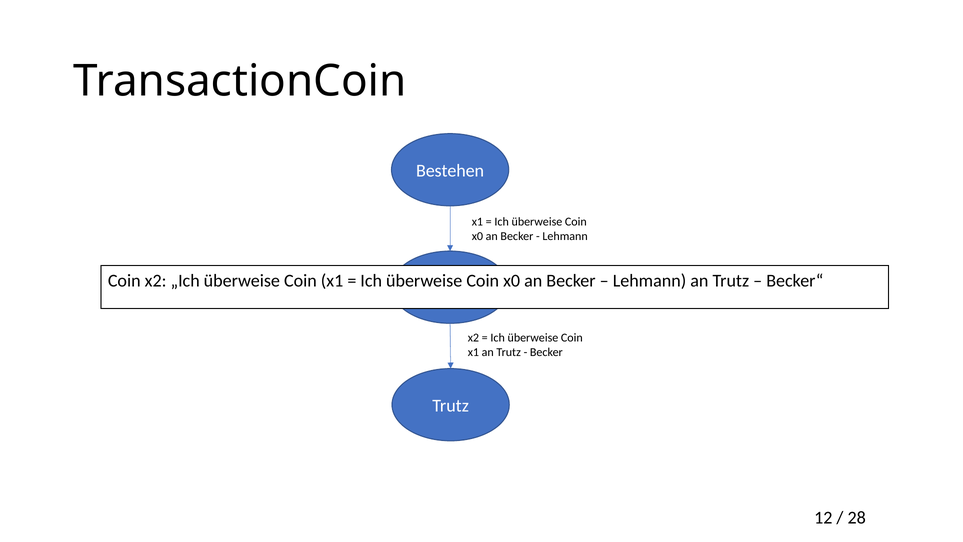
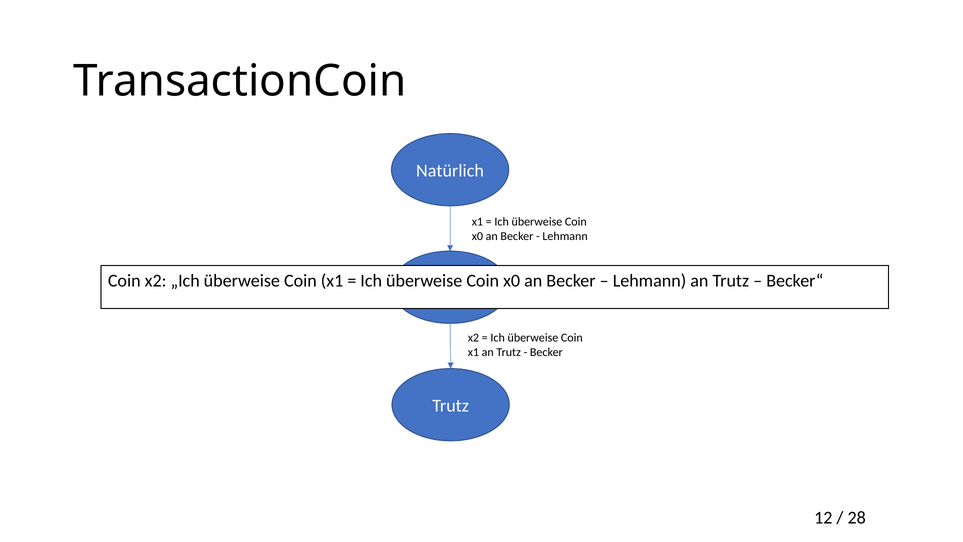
Bestehen: Bestehen -> Natürlich
